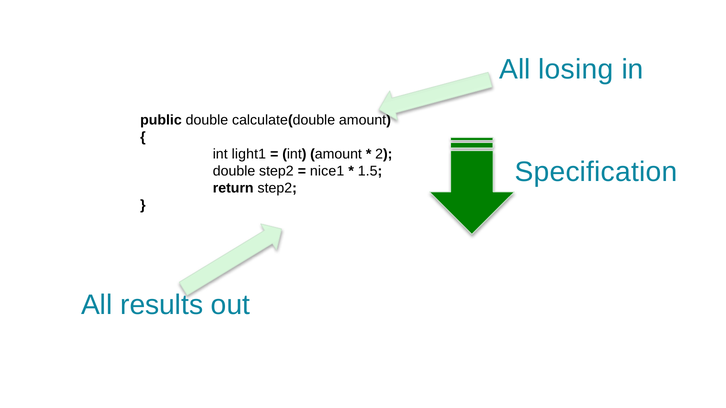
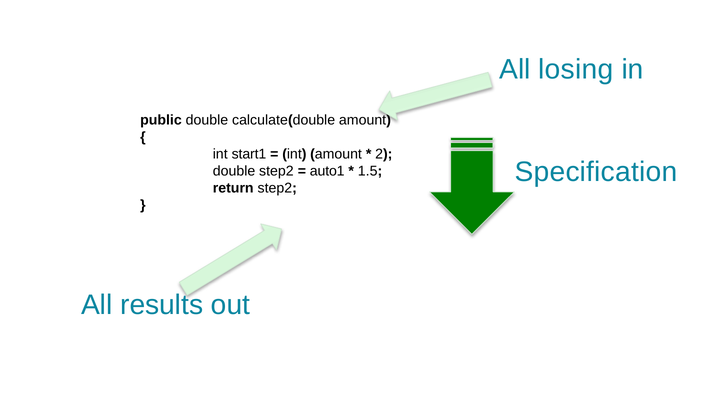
light1: light1 -> start1
nice1: nice1 -> auto1
